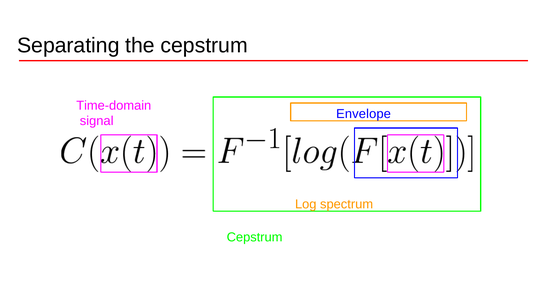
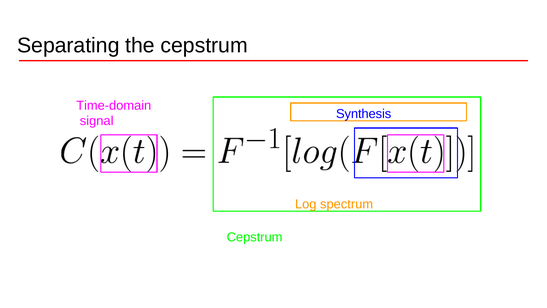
Envelope: Envelope -> Synthesis
